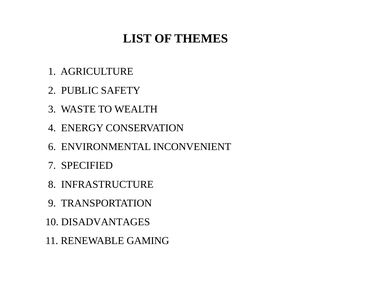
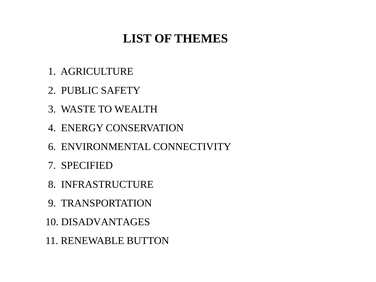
INCONVENIENT: INCONVENIENT -> CONNECTIVITY
GAMING: GAMING -> BUTTON
